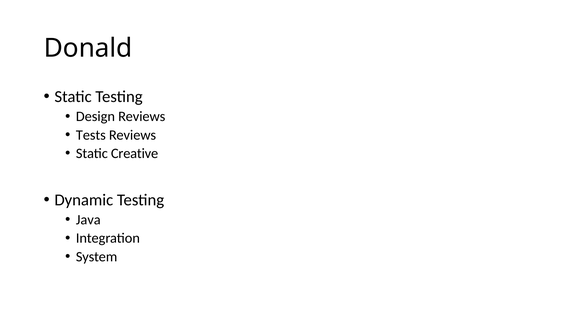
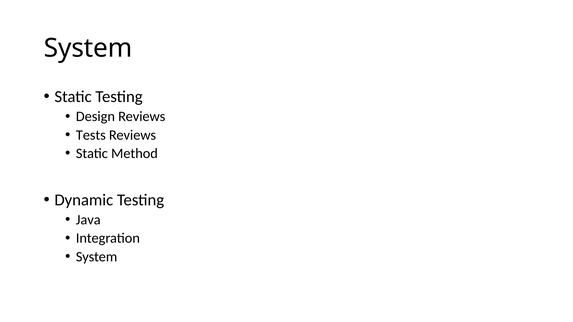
Donald at (88, 48): Donald -> System
Creative: Creative -> Method
